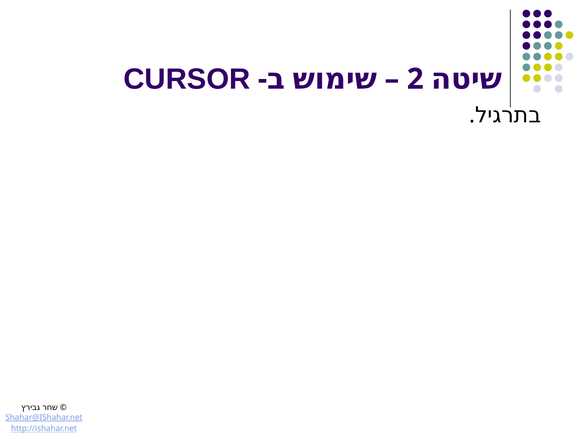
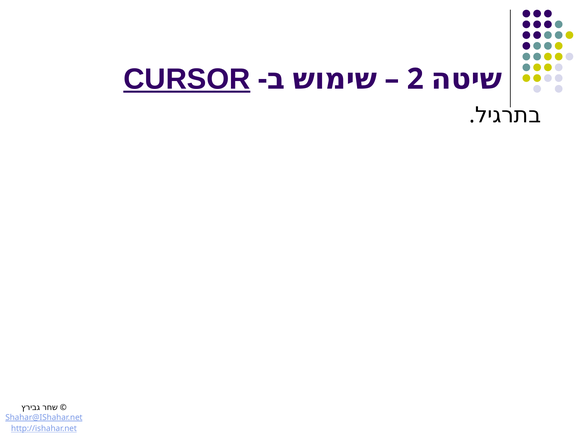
CURSOR underline: none -> present
